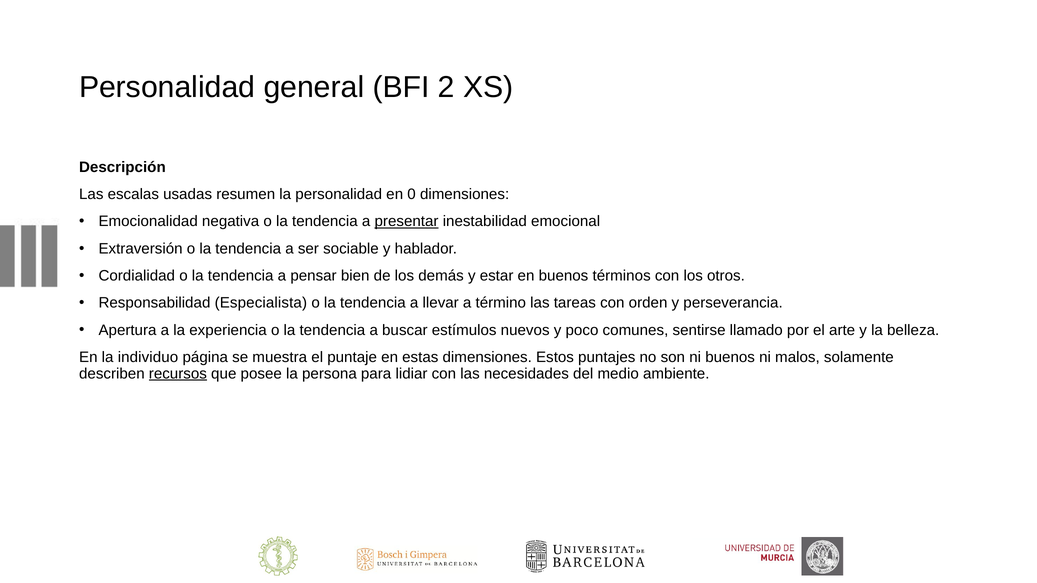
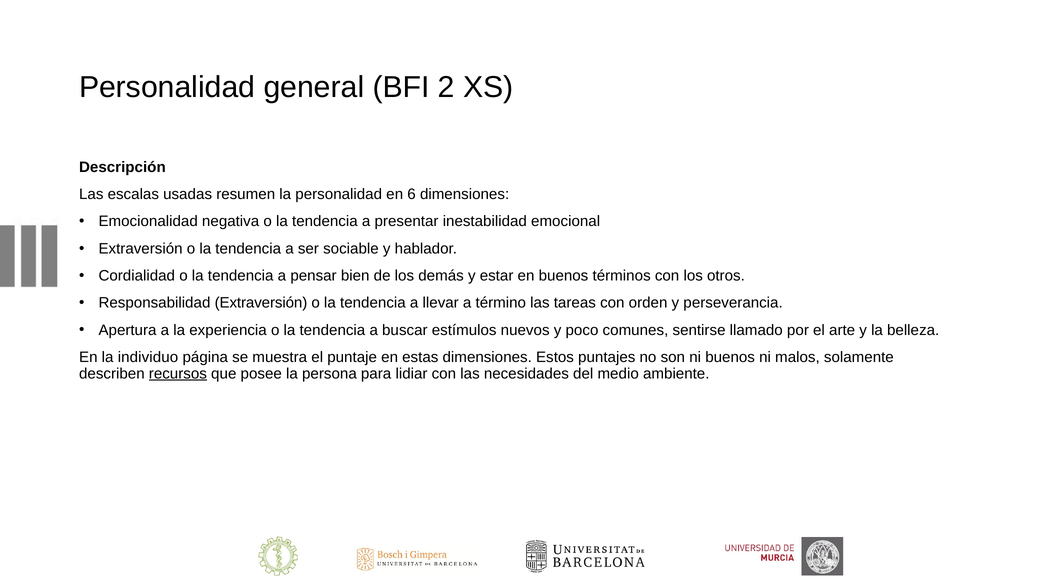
0: 0 -> 6
presentar underline: present -> none
Responsabilidad Especialista: Especialista -> Extraversión
